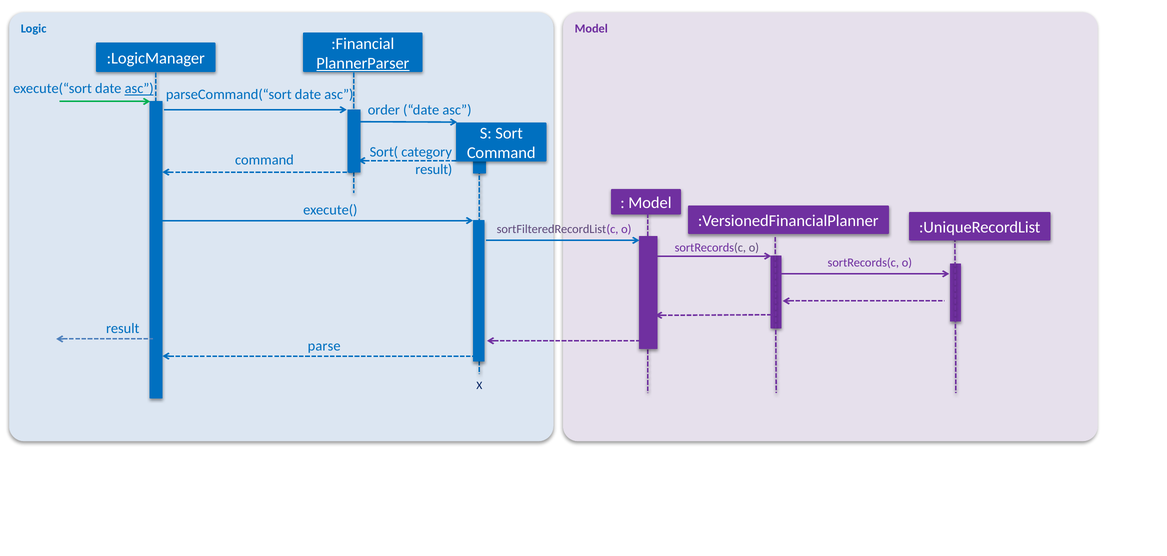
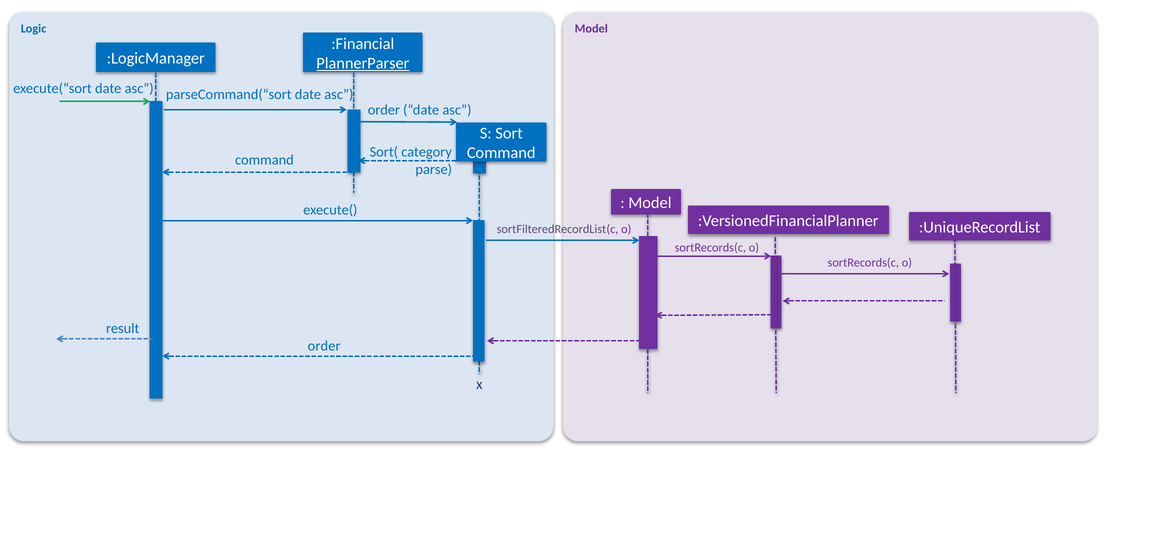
asc at (139, 89) underline: present -> none
result at (434, 169): result -> parse
parse at (324, 346): parse -> order
